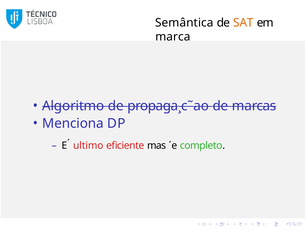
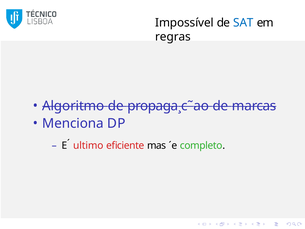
Semântica: Semântica -> Impossível
SAT colour: orange -> blue
marca: marca -> regras
